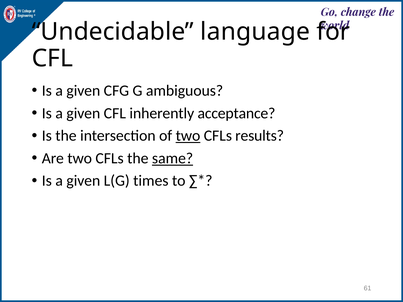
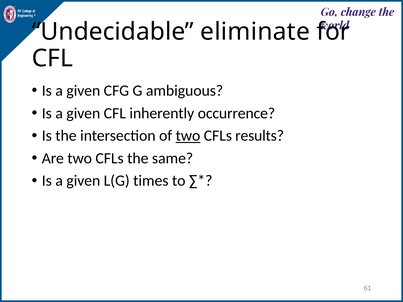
language: language -> eliminate
acceptance: acceptance -> occurrence
same underline: present -> none
